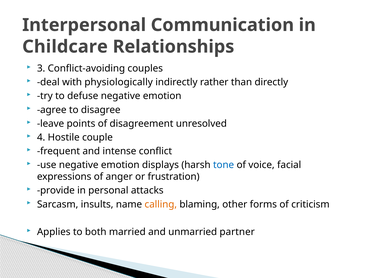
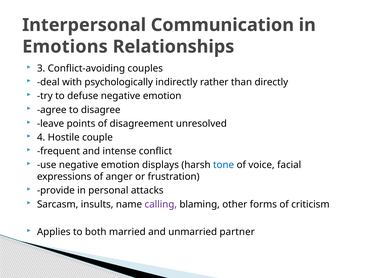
Childcare: Childcare -> Emotions
physiologically: physiologically -> psychologically
calling colour: orange -> purple
